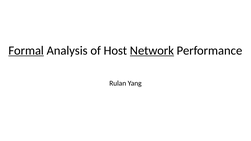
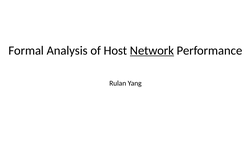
Formal underline: present -> none
